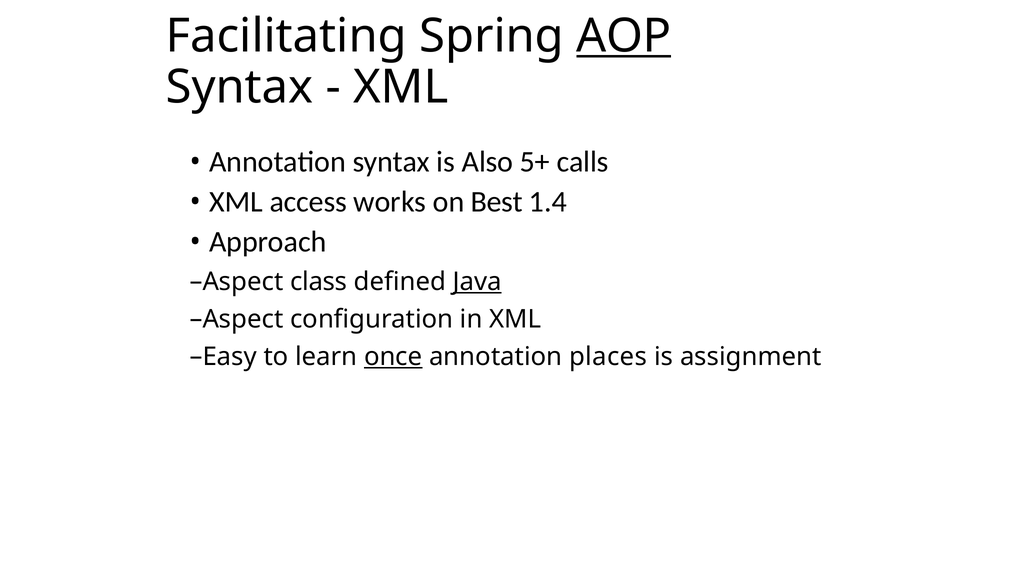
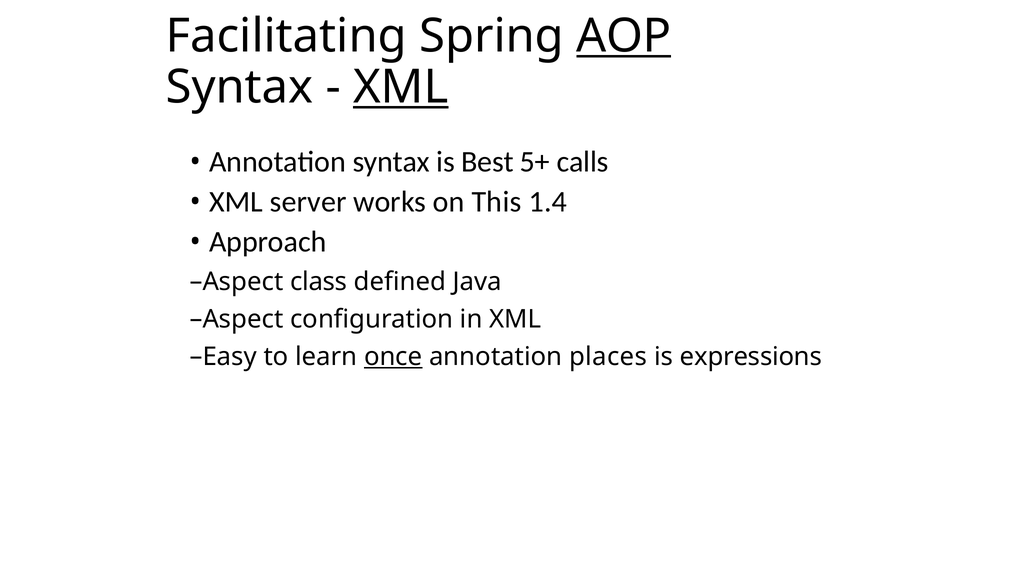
XML at (401, 87) underline: none -> present
Also: Also -> Best
access: access -> server
Best: Best -> This
Java underline: present -> none
assignment: assignment -> expressions
